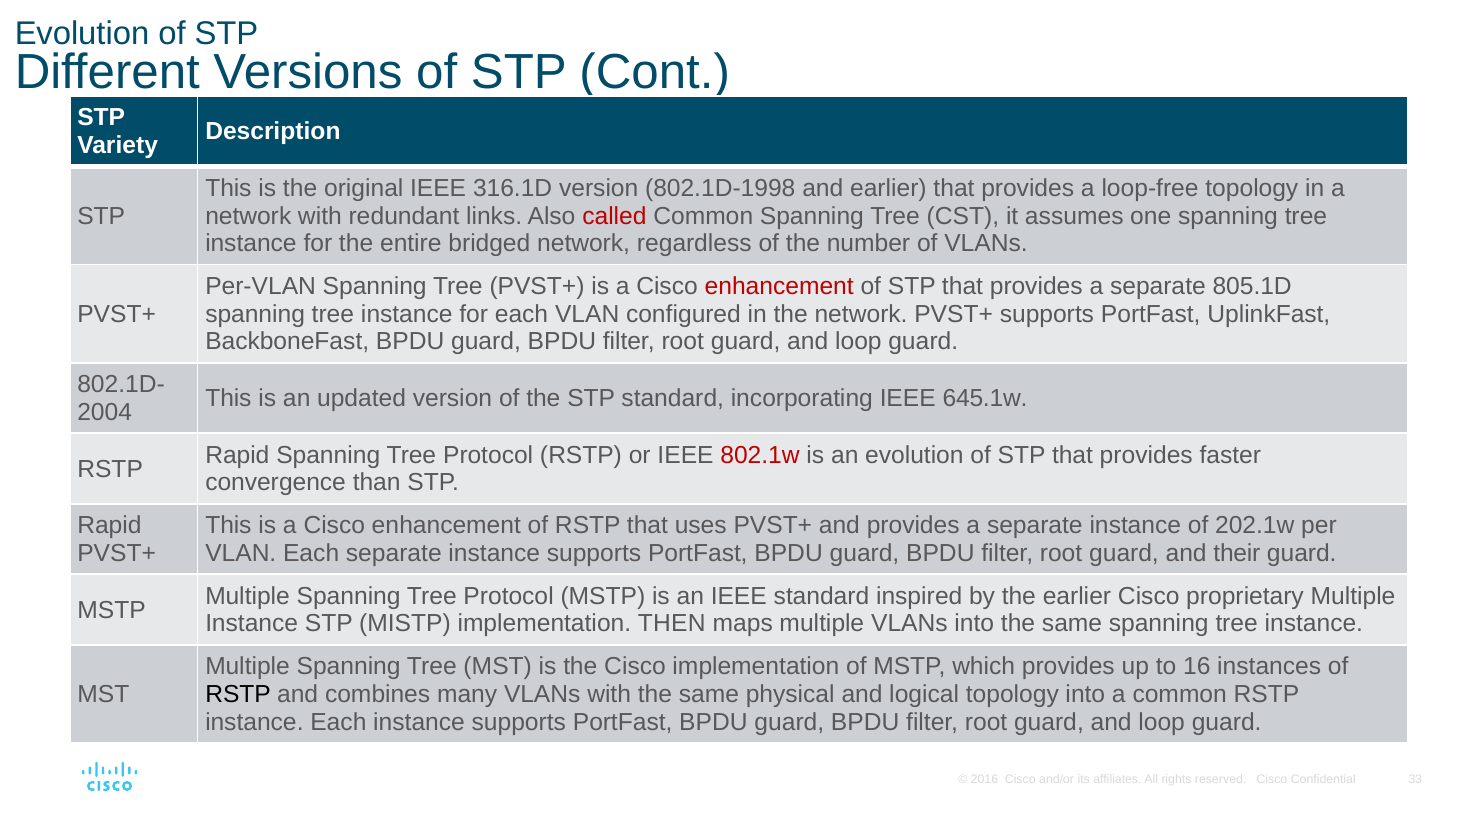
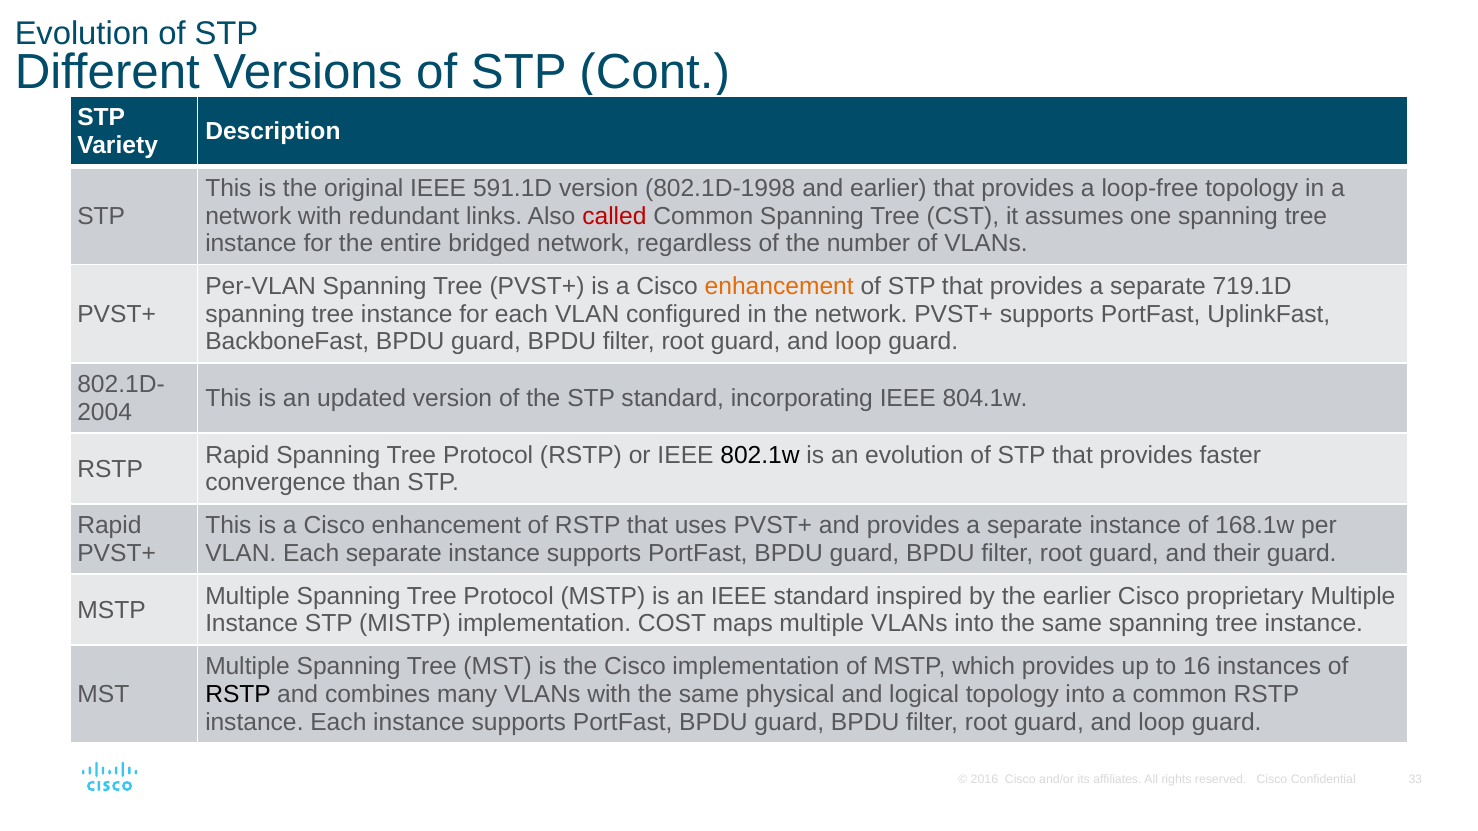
316.1D: 316.1D -> 591.1D
enhancement at (779, 287) colour: red -> orange
805.1D: 805.1D -> 719.1D
645.1w: 645.1w -> 804.1w
802.1w colour: red -> black
202.1w: 202.1w -> 168.1w
THEN: THEN -> COST
